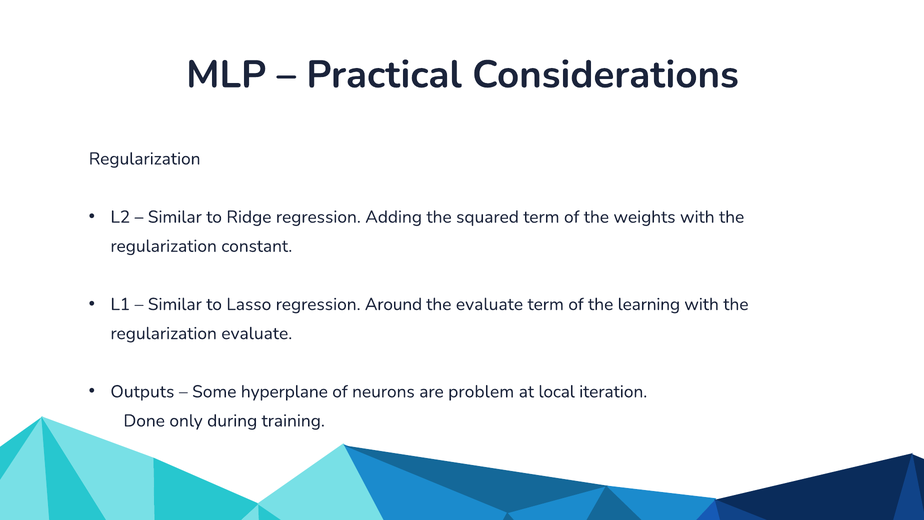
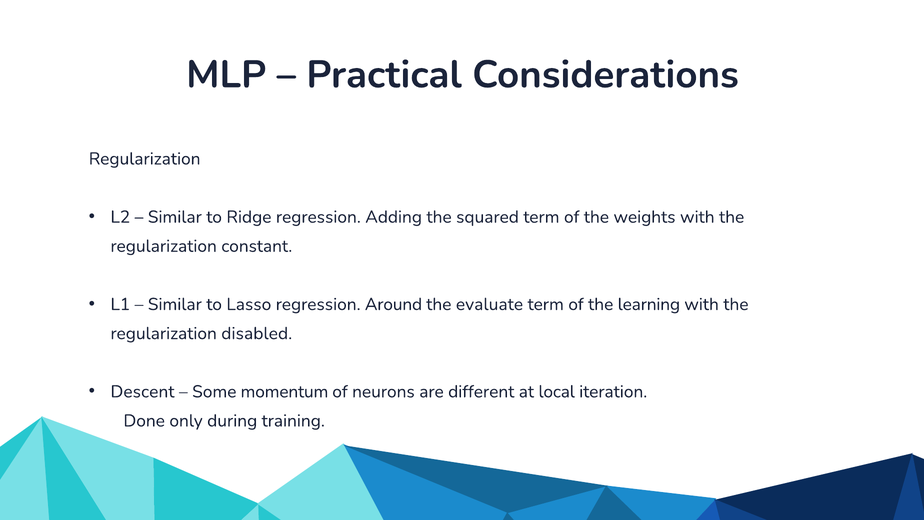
regularization evaluate: evaluate -> disabled
Outputs: Outputs -> Descent
hyperplane: hyperplane -> momentum
problem: problem -> different
